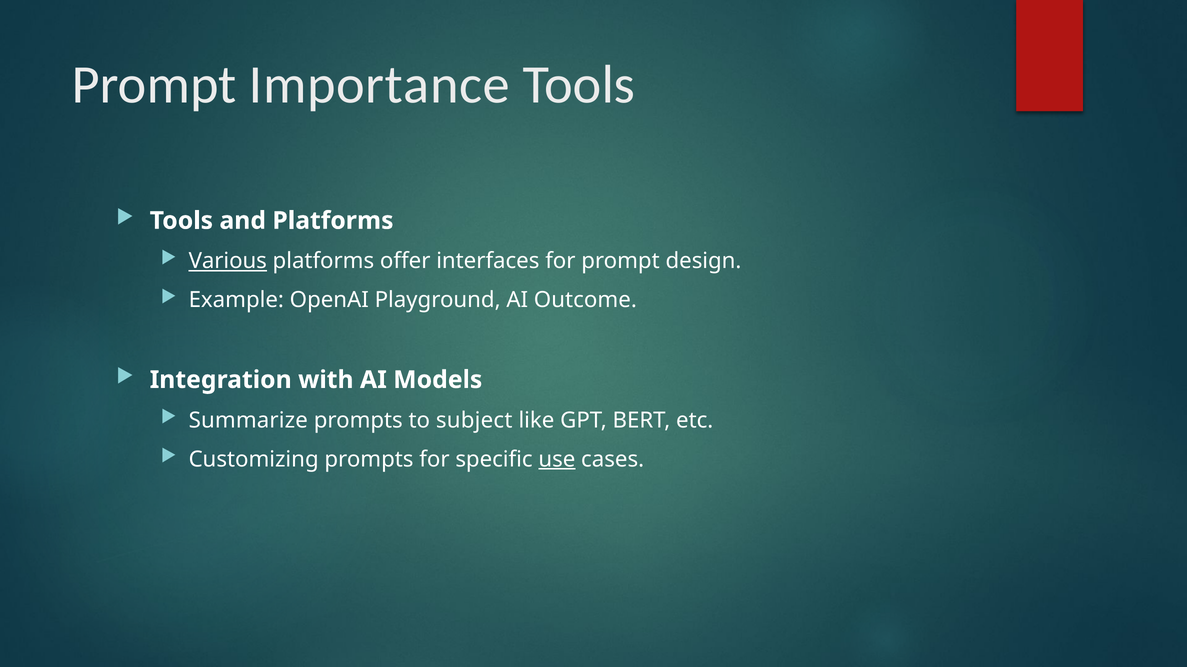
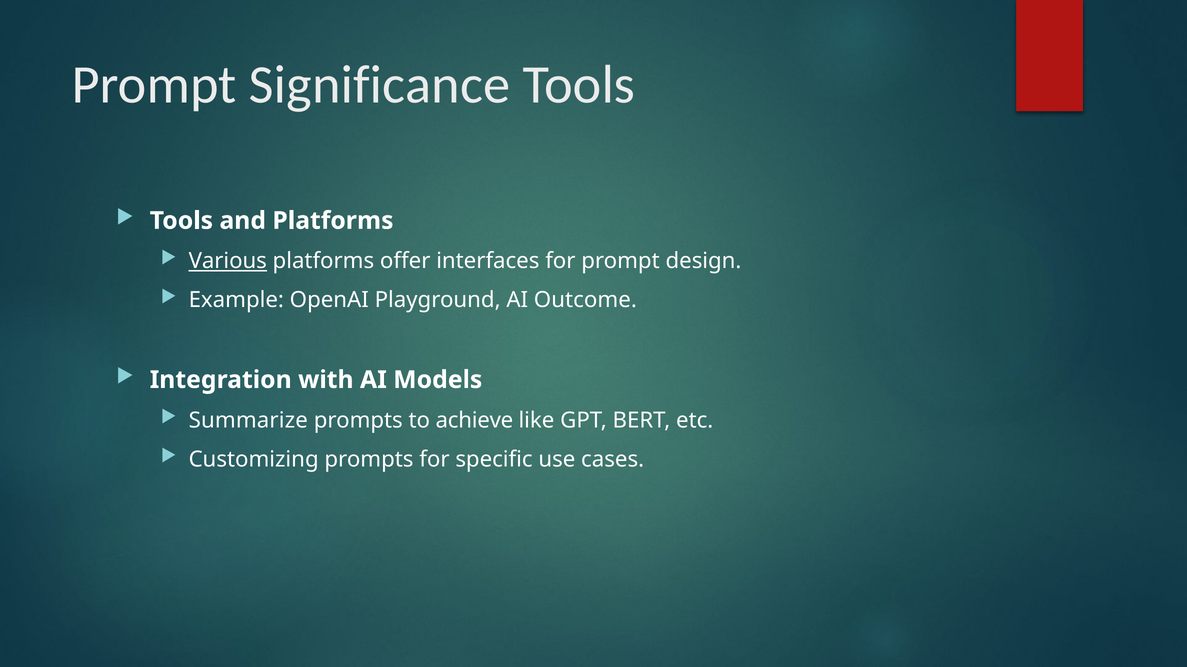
Importance: Importance -> Significance
subject: subject -> achieve
use underline: present -> none
